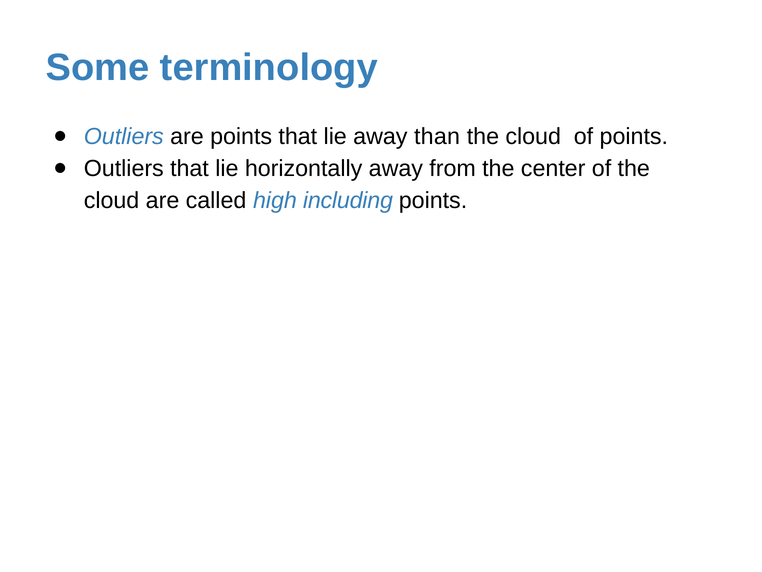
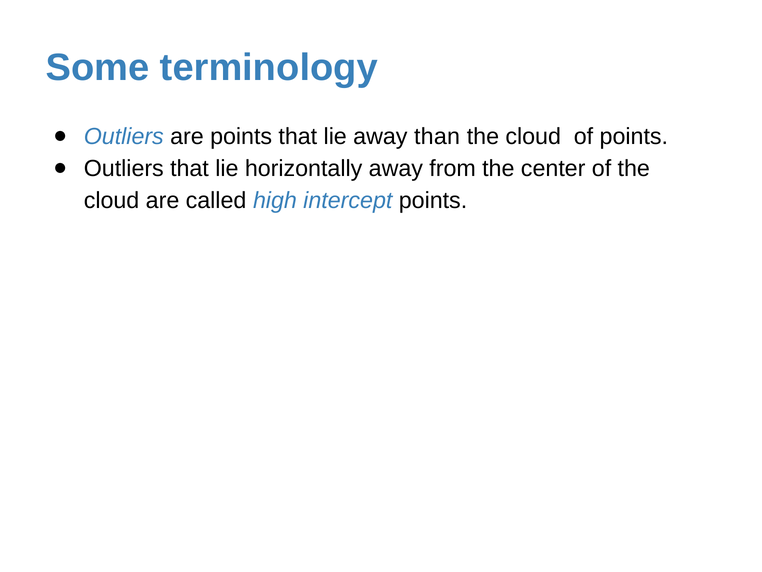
including: including -> intercept
